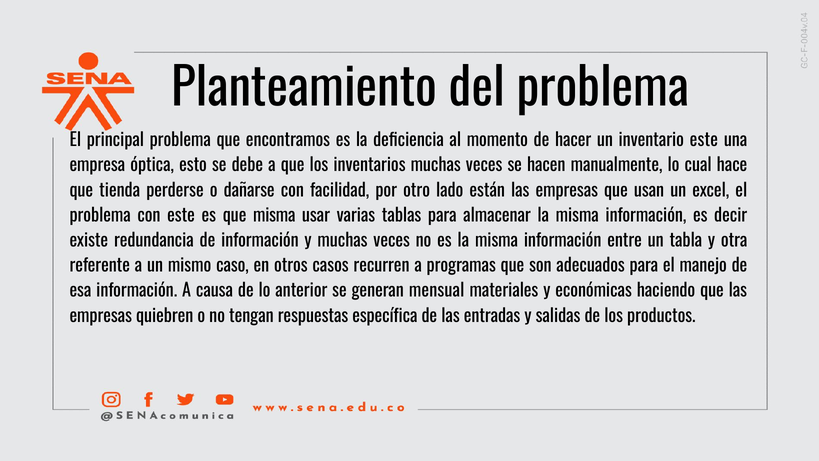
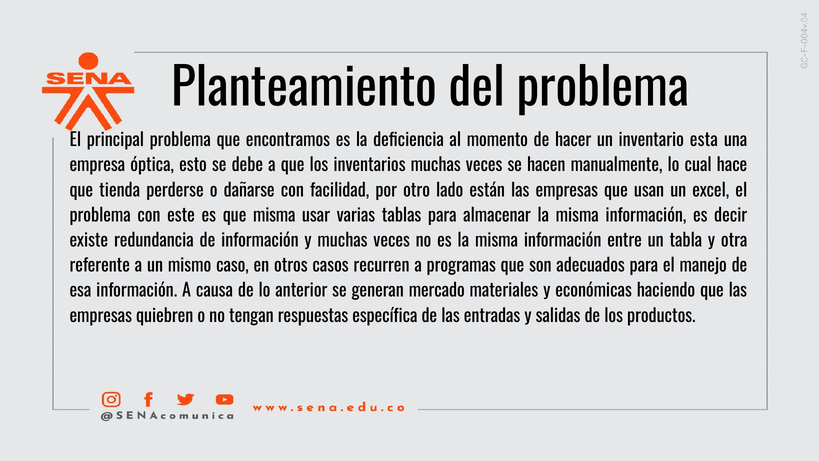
inventario este: este -> esta
mensual: mensual -> mercado
